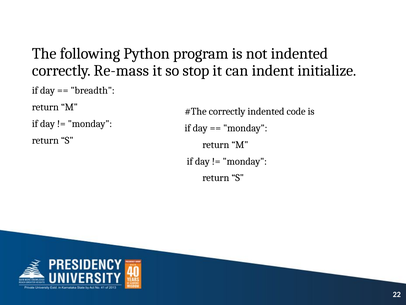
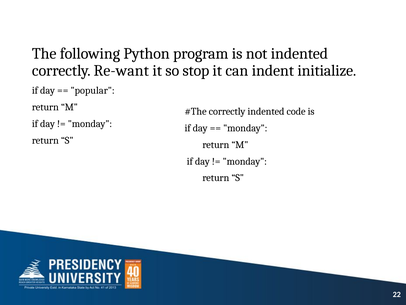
Re-mass: Re-mass -> Re-want
breadth: breadth -> popular
